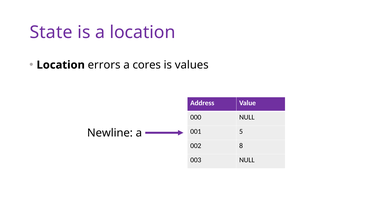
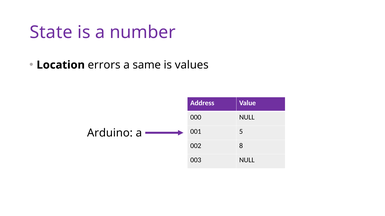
a location: location -> number
cores: cores -> same
Newline: Newline -> Arduino
